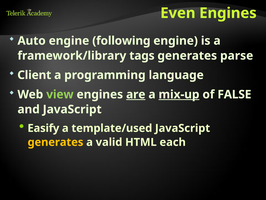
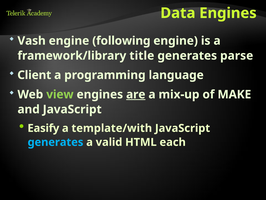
Even: Even -> Data
Auto: Auto -> Vash
tags: tags -> title
mix-up underline: present -> none
FALSE: FALSE -> MAKE
template/used: template/used -> template/with
generates at (55, 142) colour: yellow -> light blue
